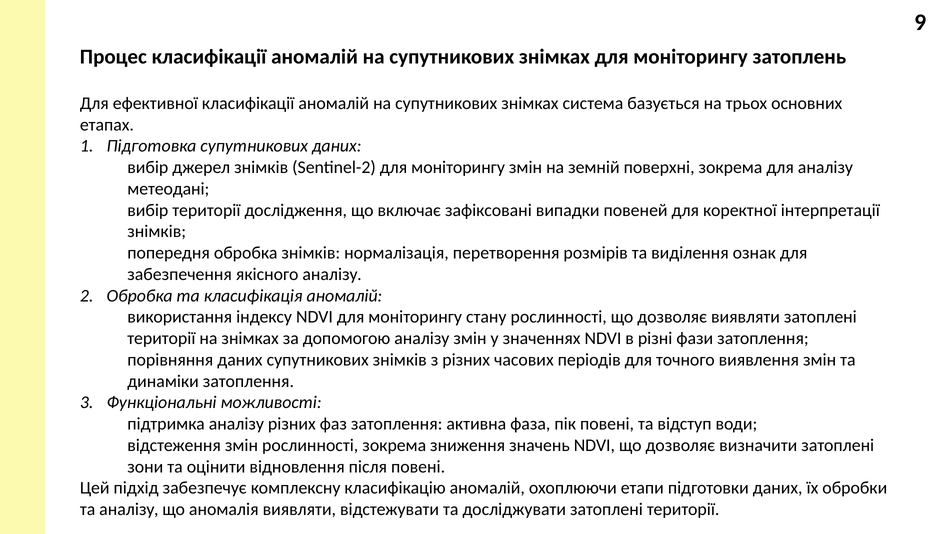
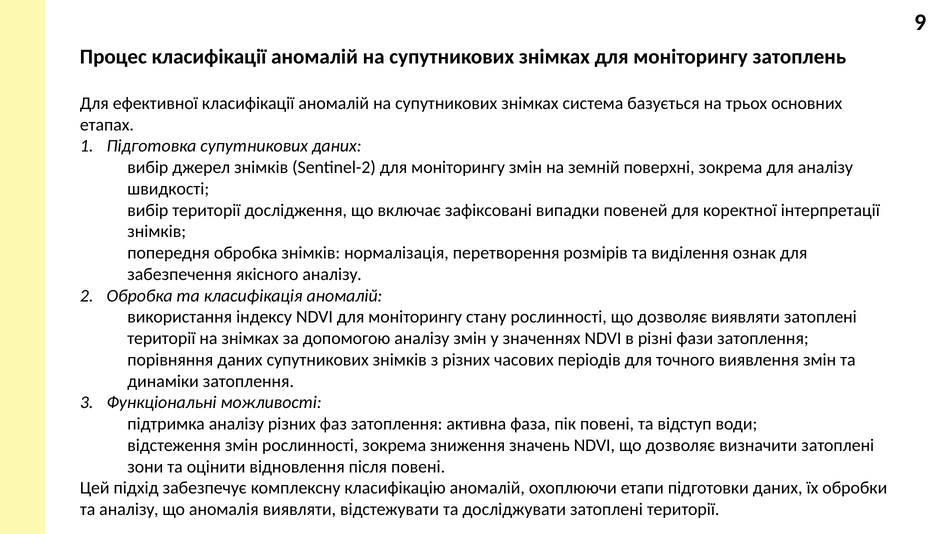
метеодані: метеодані -> швидкості
